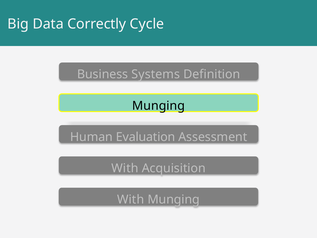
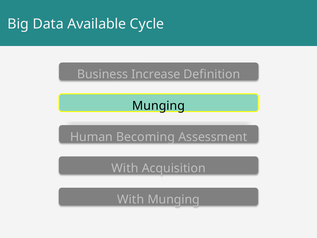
Correctly: Correctly -> Available
Systems: Systems -> Increase
Evaluation: Evaluation -> Becoming
